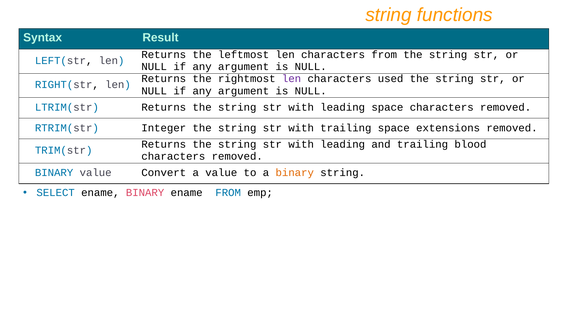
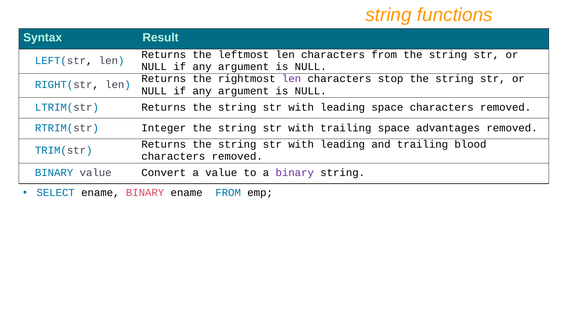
used: used -> stop
extensions: extensions -> advantages
binary at (295, 172) colour: orange -> purple
